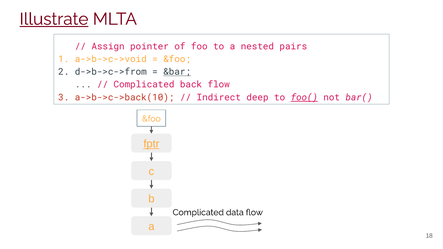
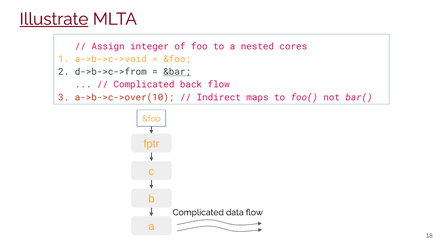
pointer: pointer -> integer
pairs: pairs -> cores
a->b->c->back(10: a->b->c->back(10 -> a->b->c->over(10
deep: deep -> maps
foo( underline: present -> none
fptr underline: present -> none
